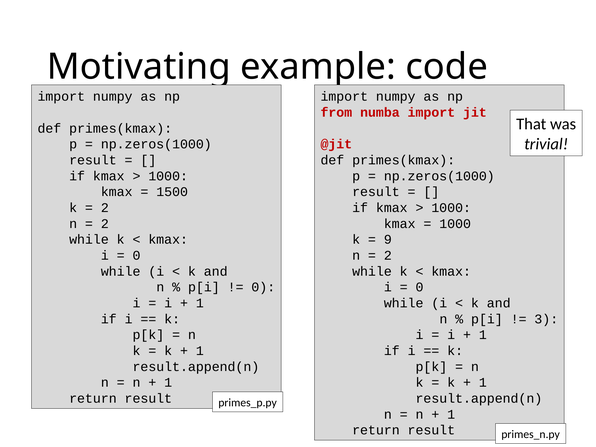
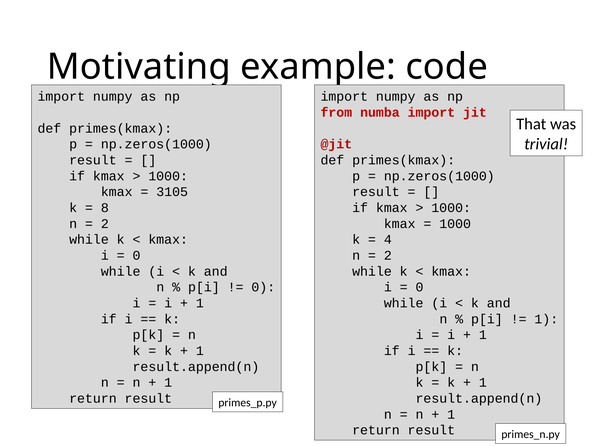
1500: 1500 -> 3105
2 at (105, 208): 2 -> 8
9: 9 -> 4
3 at (546, 319): 3 -> 1
